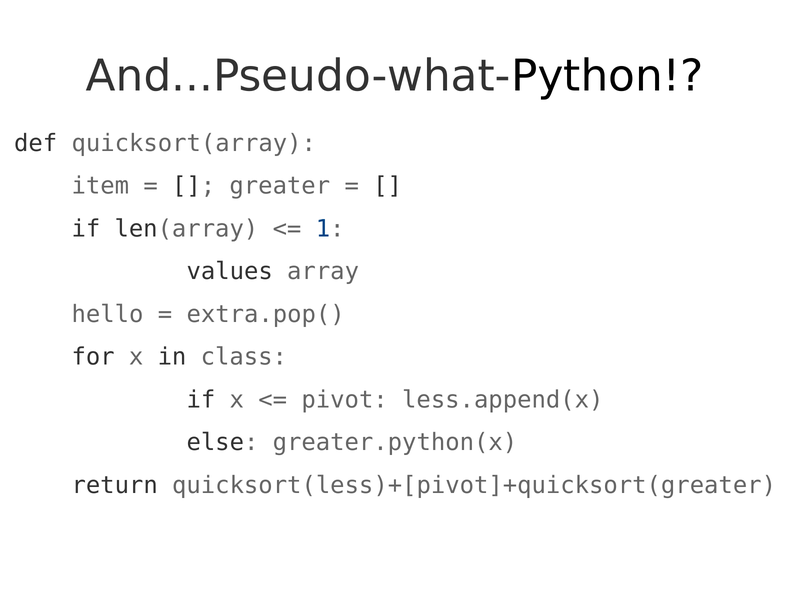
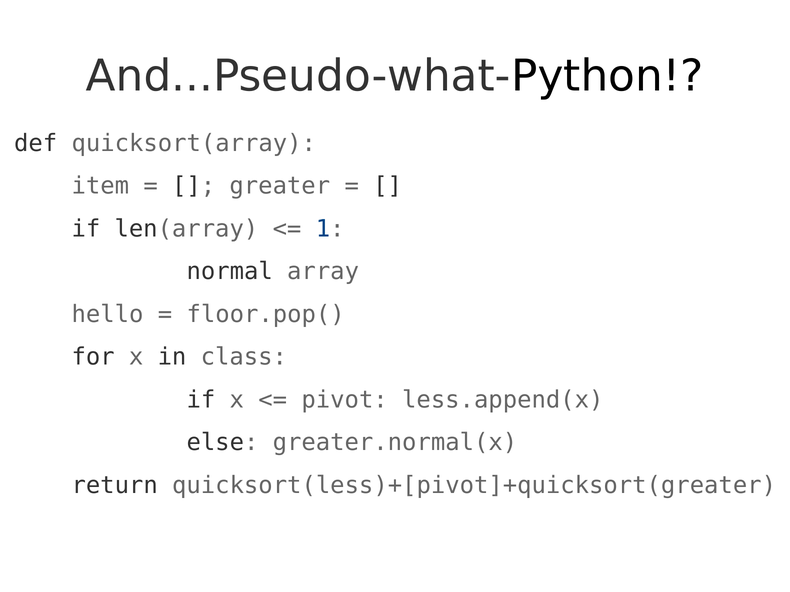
values: values -> normal
extra.pop(: extra.pop( -> floor.pop(
greater.python(x: greater.python(x -> greater.normal(x
